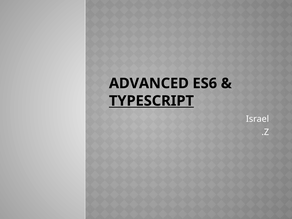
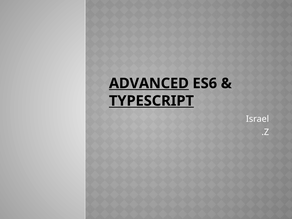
ADVANCED underline: none -> present
